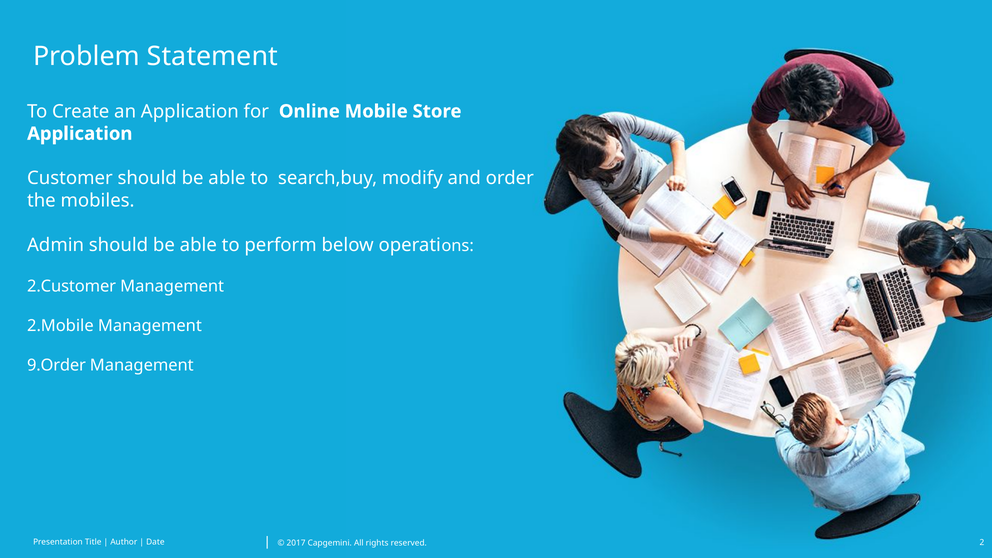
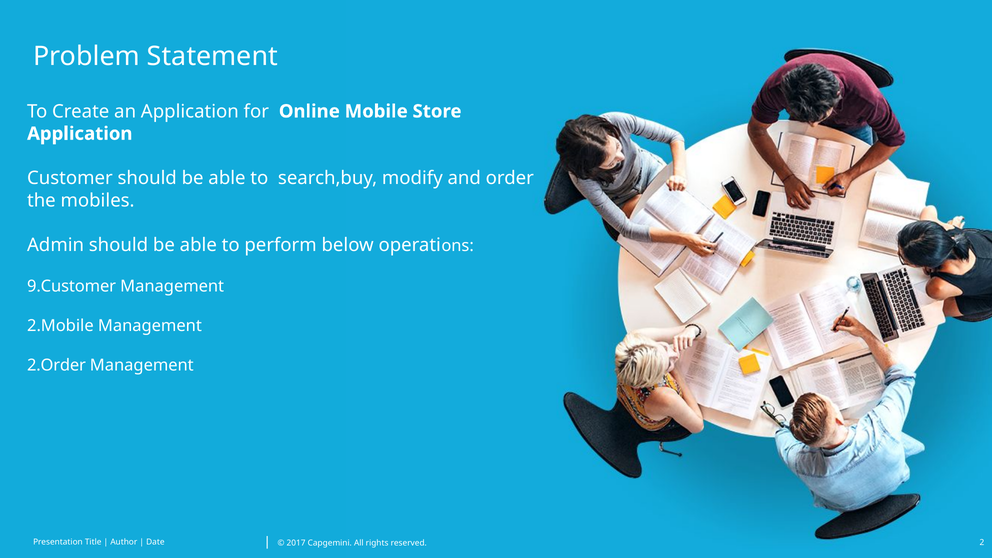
2.Customer: 2.Customer -> 9.Customer
9.Order: 9.Order -> 2.Order
